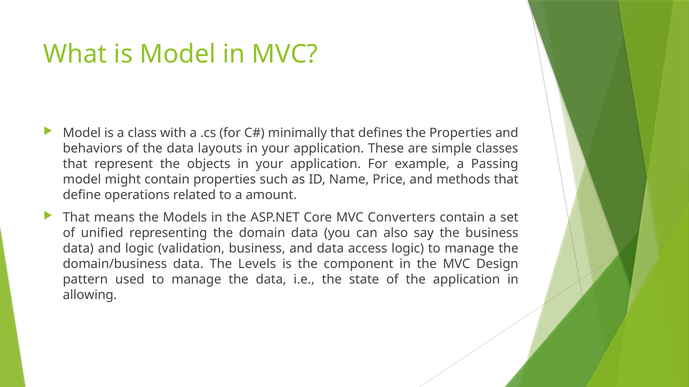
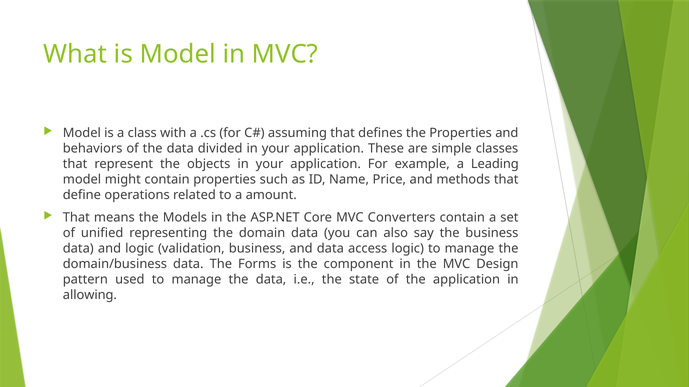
minimally: minimally -> assuming
layouts: layouts -> divided
Passing: Passing -> Leading
Levels: Levels -> Forms
